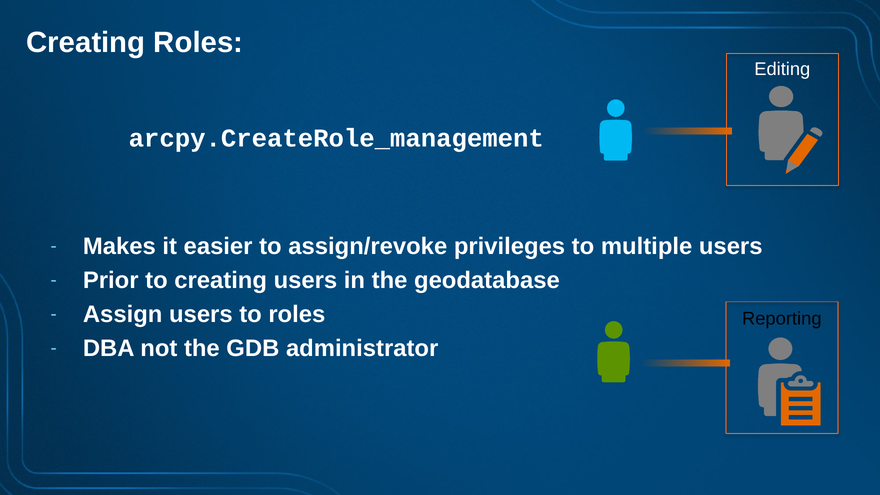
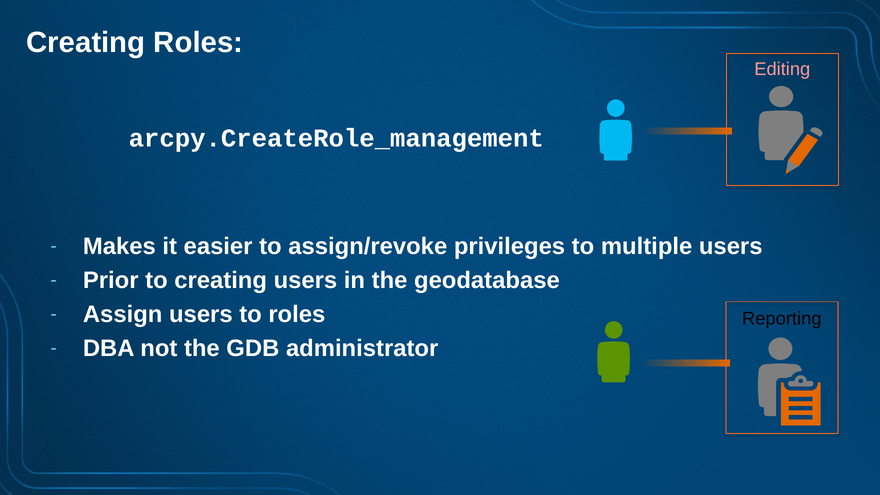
Editing colour: white -> pink
